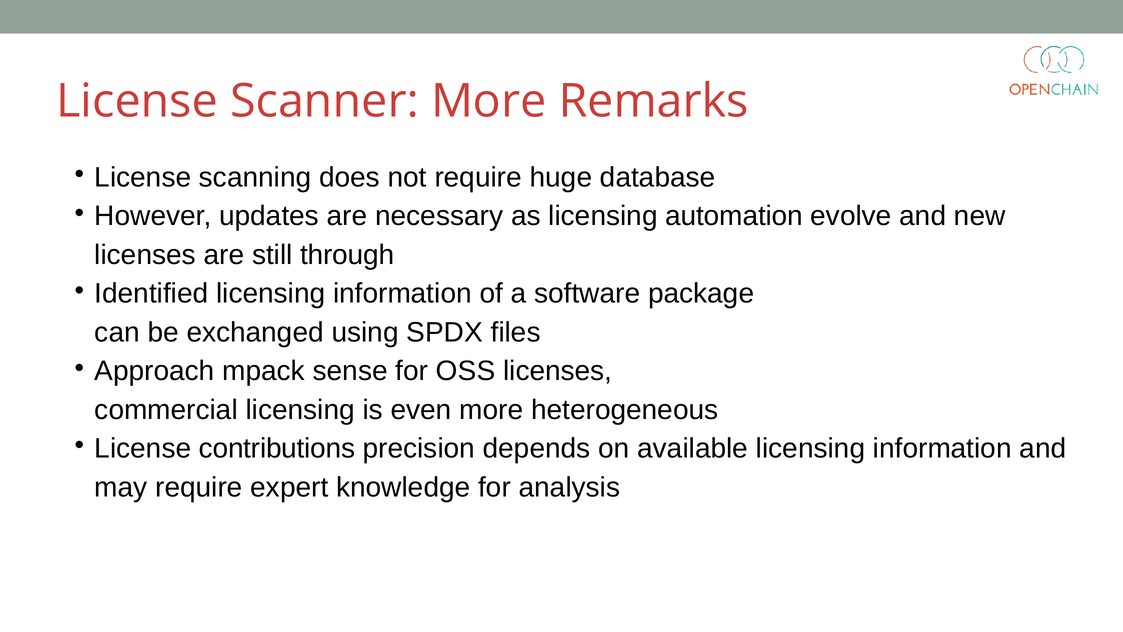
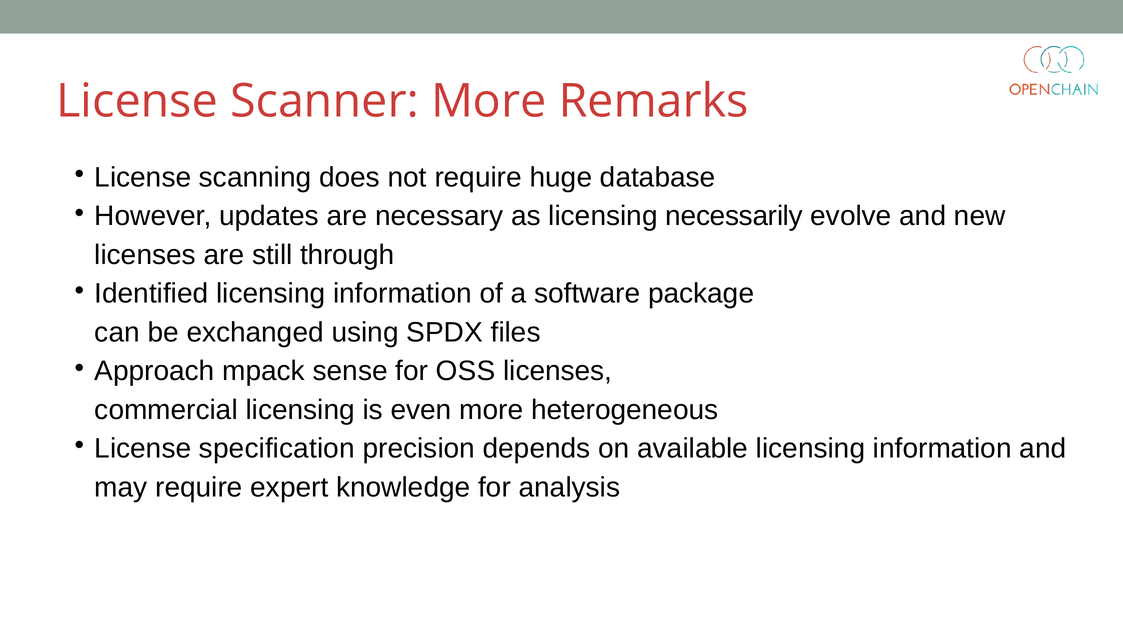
automation: automation -> necessarily
contributions: contributions -> specification
